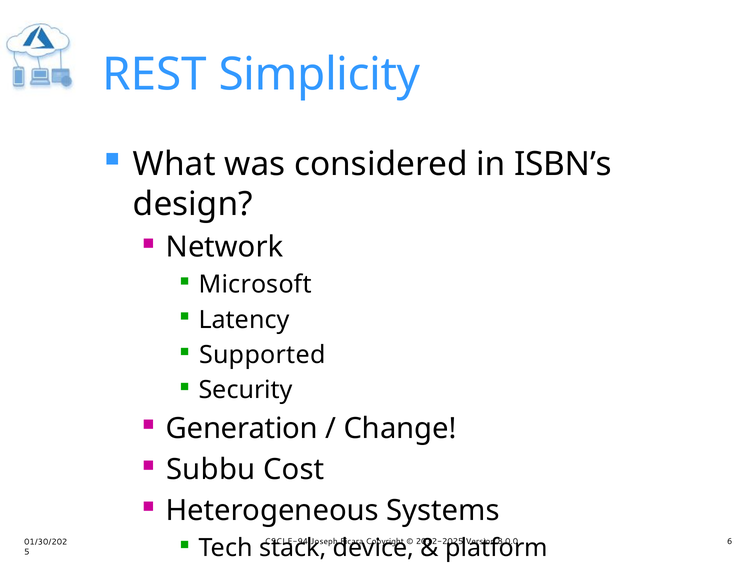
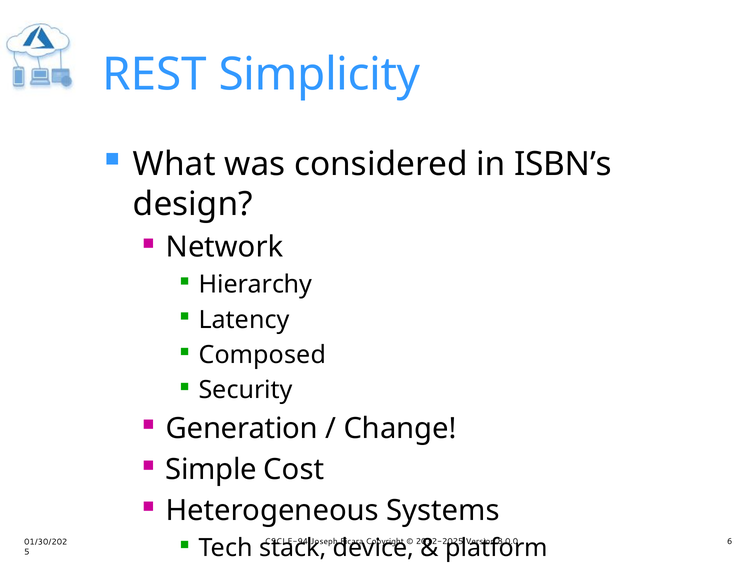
Microsoft: Microsoft -> Hierarchy
Supported: Supported -> Composed
Subbu: Subbu -> Simple
